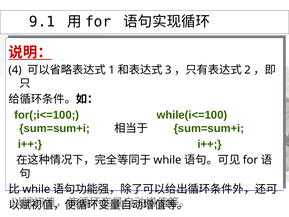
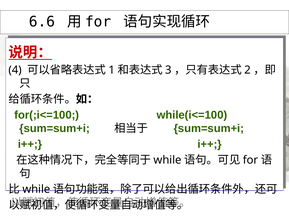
9.1: 9.1 -> 6.6
